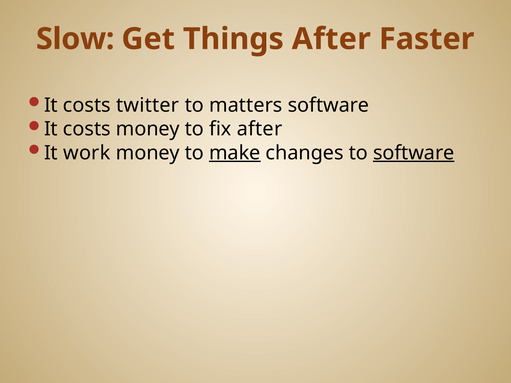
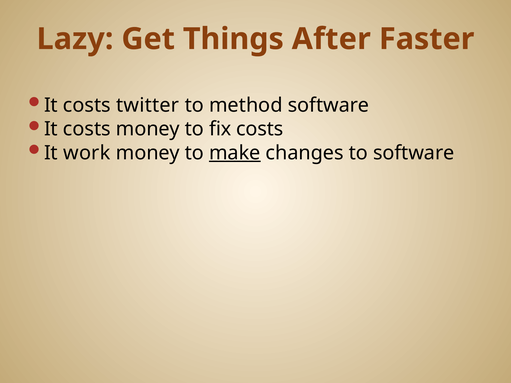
Slow: Slow -> Lazy
matters: matters -> method
fix after: after -> costs
software at (414, 153) underline: present -> none
